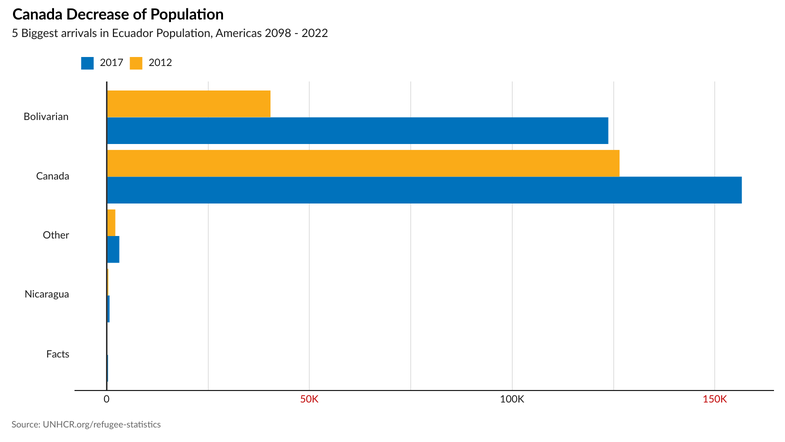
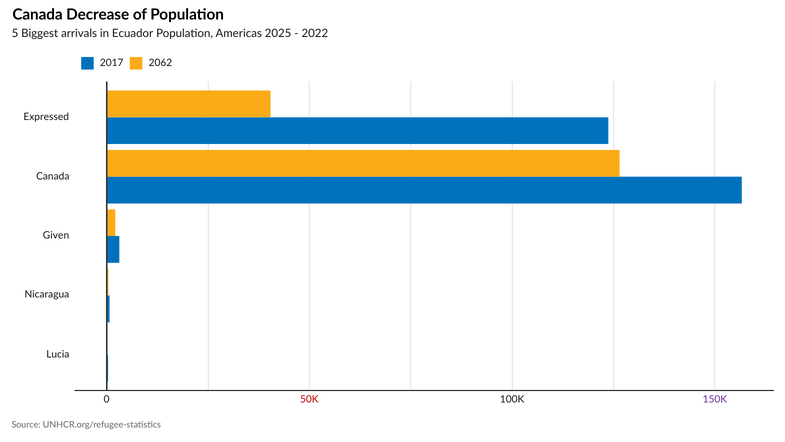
2098: 2098 -> 2025
2012: 2012 -> 2062
Bolivarian: Bolivarian -> Expressed
Other: Other -> Given
Facts: Facts -> Lucia
150K colour: red -> purple
